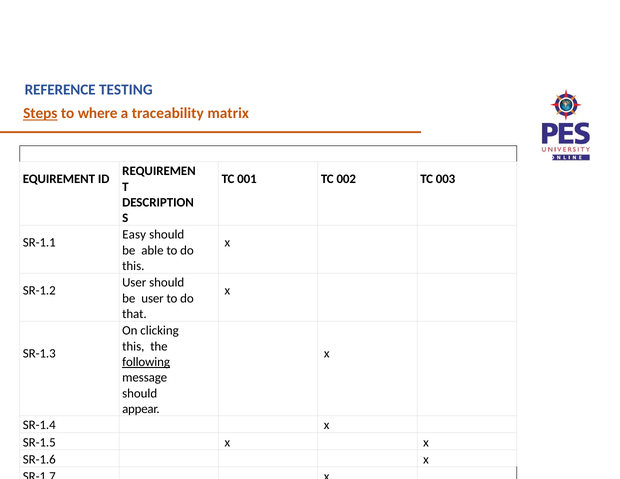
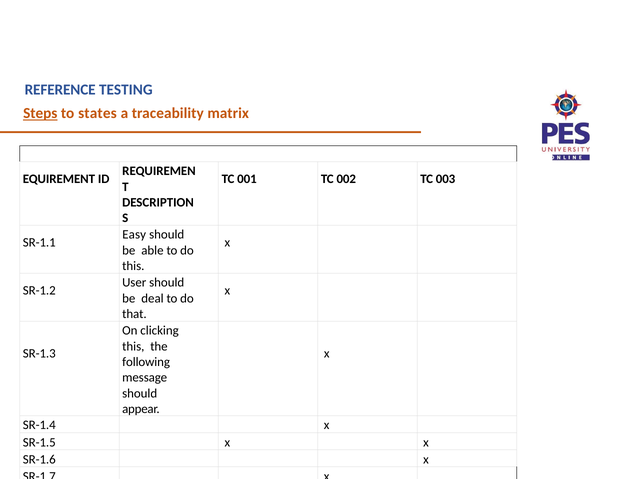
where: where -> states
be user: user -> deal
following underline: present -> none
